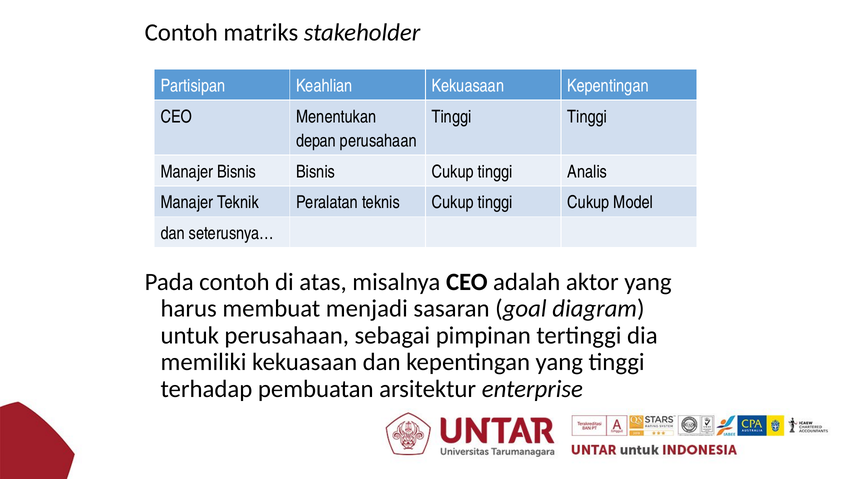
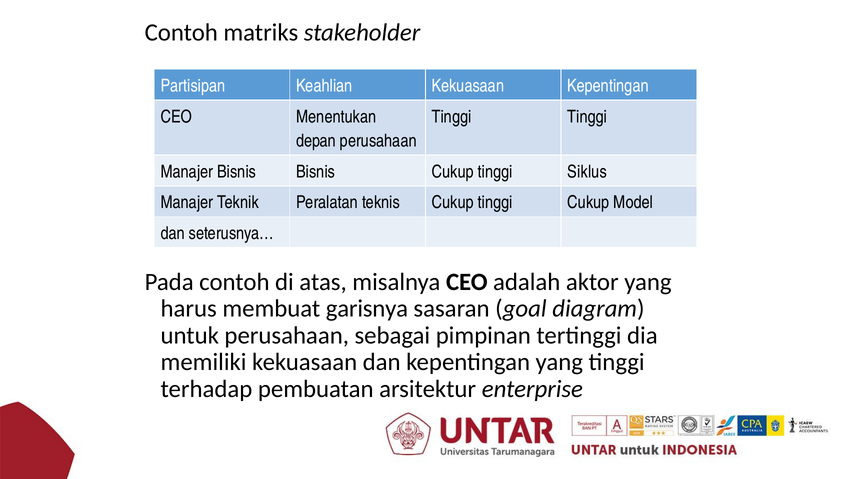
Analis: Analis -> Siklus
menjadi: menjadi -> garisnya
